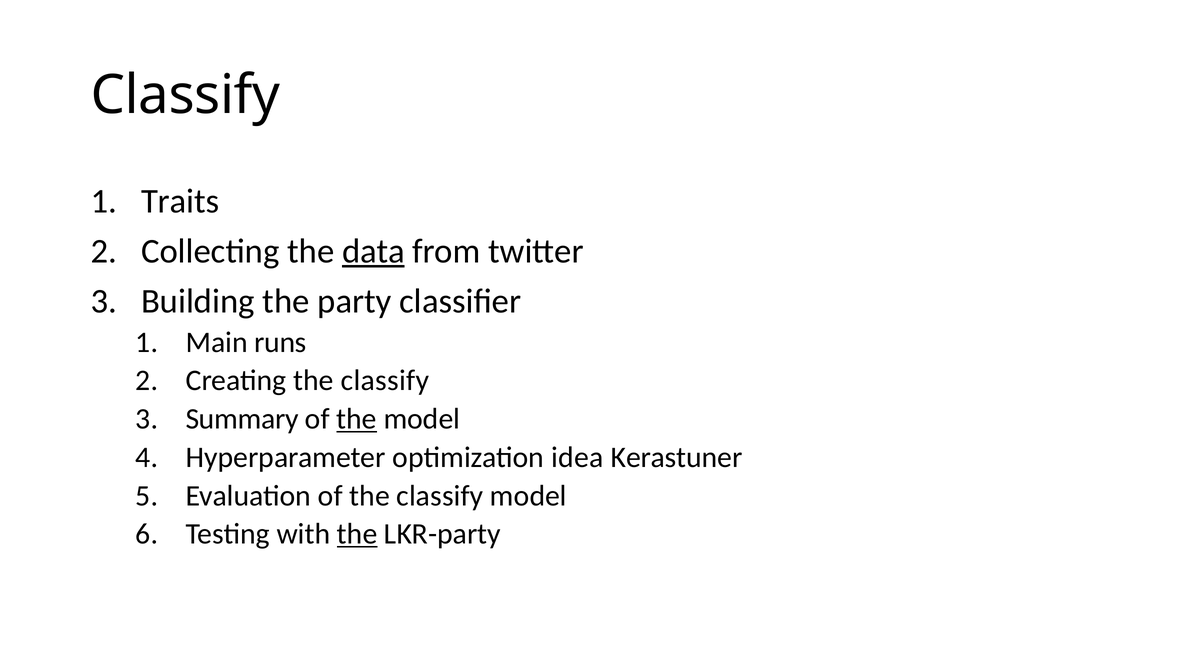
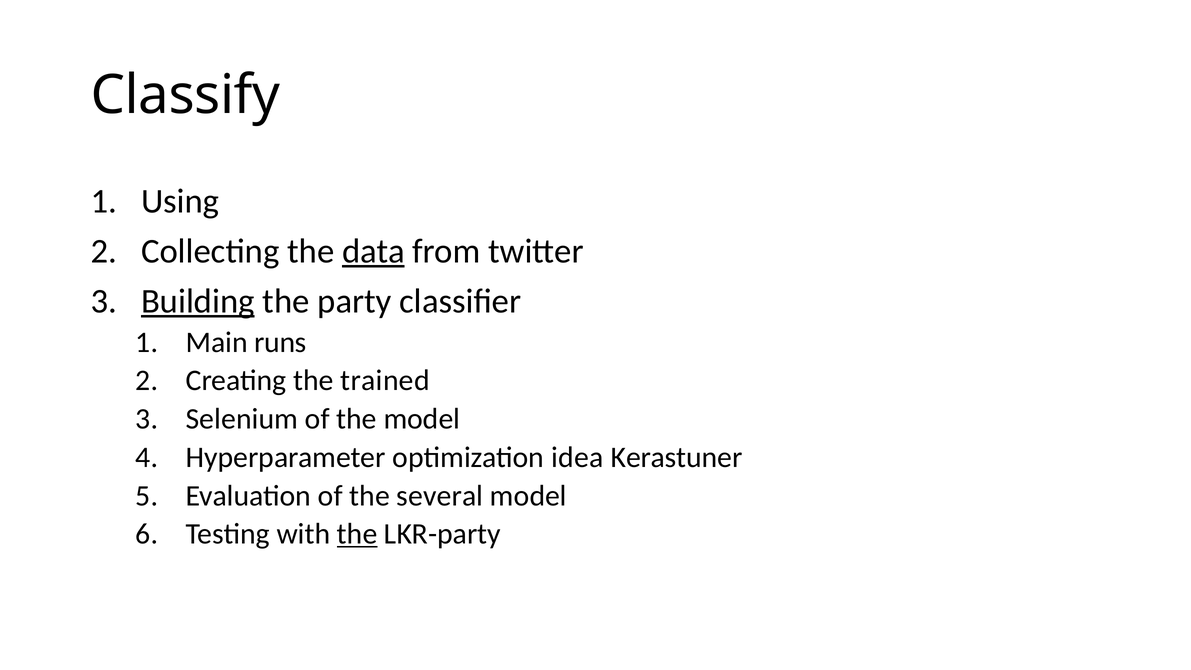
Traits: Traits -> Using
Building underline: none -> present
Creating the classify: classify -> trained
Summary: Summary -> Selenium
the at (357, 419) underline: present -> none
of the classify: classify -> several
